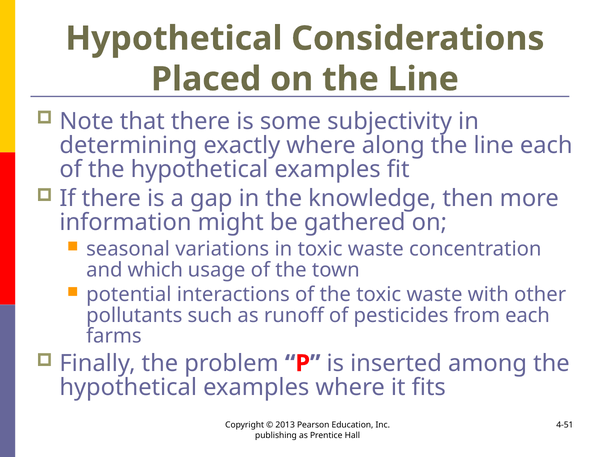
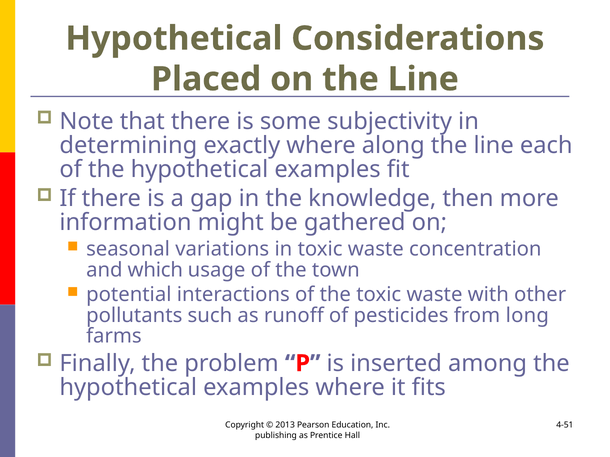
from each: each -> long
